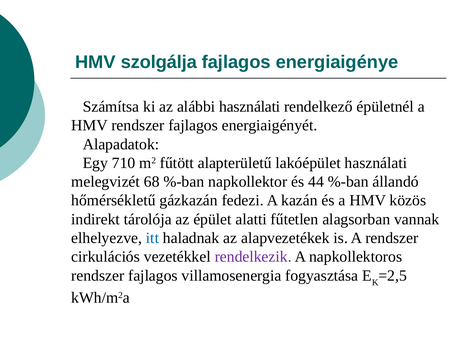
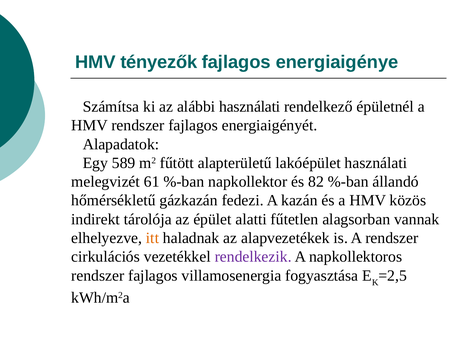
szolgálja: szolgálja -> tényezők
710: 710 -> 589
68: 68 -> 61
44: 44 -> 82
itt colour: blue -> orange
